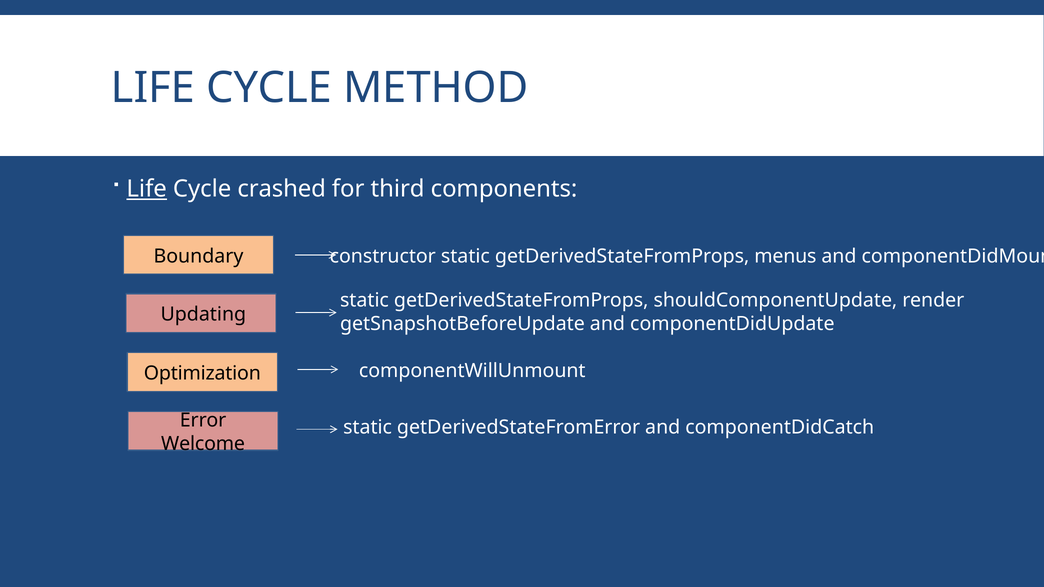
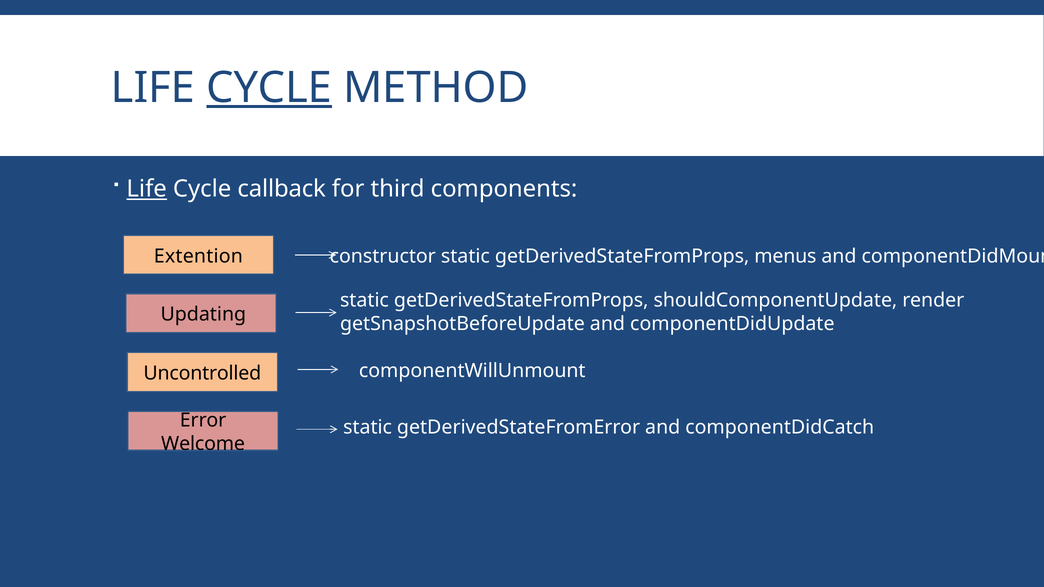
CYCLE at (269, 88) underline: none -> present
crashed: crashed -> callback
Boundary: Boundary -> Extention
Optimization: Optimization -> Uncontrolled
